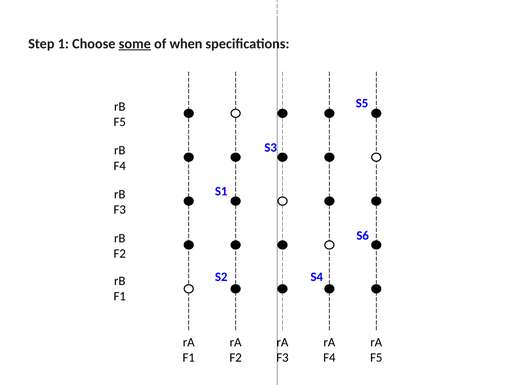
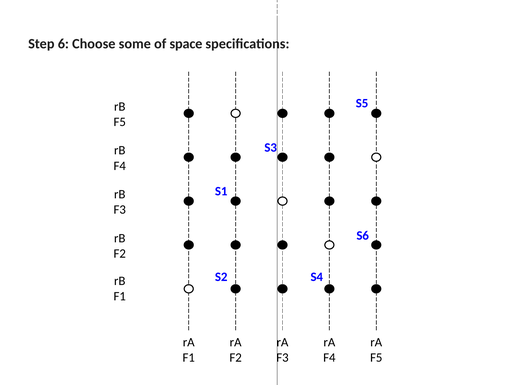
1: 1 -> 6
some underline: present -> none
when: when -> space
